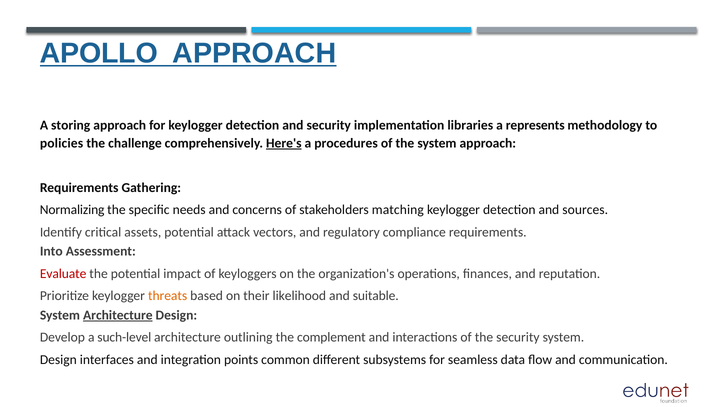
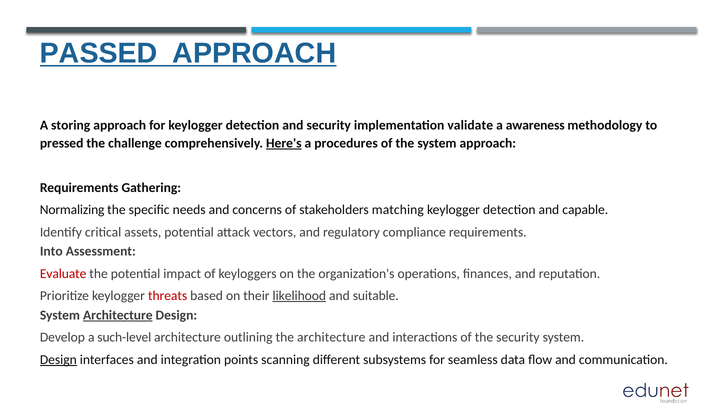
APOLLO: APOLLO -> PASSED
libraries: libraries -> validate
represents: represents -> awareness
policies: policies -> pressed
sources: sources -> capable
threats colour: orange -> red
likelihood underline: none -> present
the complement: complement -> architecture
Design at (58, 359) underline: none -> present
common: common -> scanning
